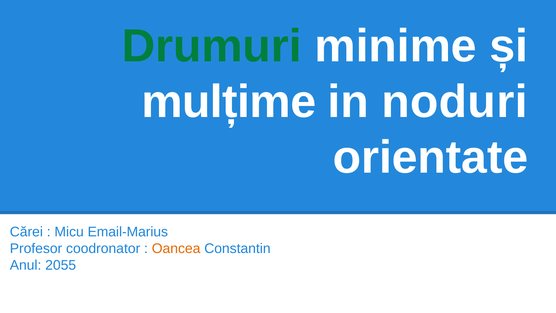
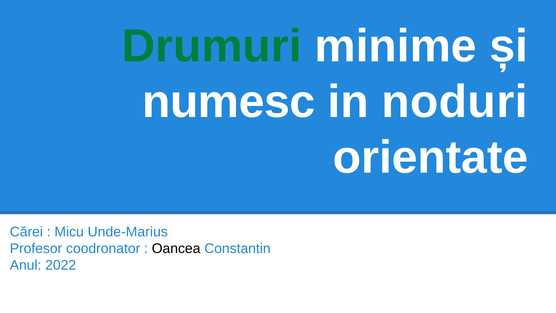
mulțime: mulțime -> numesc
Email-Marius: Email-Marius -> Unde-Marius
Oancea colour: orange -> black
2055: 2055 -> 2022
